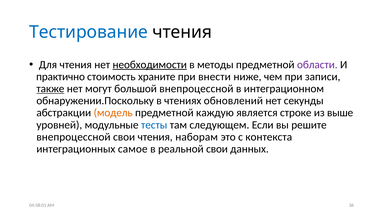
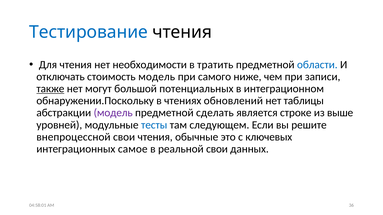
необходимости underline: present -> none
методы: методы -> тратить
области colour: purple -> blue
практично: практично -> отключать
стоимость храните: храните -> модель
внести: внести -> самого
большой внепроцессной: внепроцессной -> потенциальных
секунды: секунды -> таблицы
модель at (113, 113) colour: orange -> purple
каждую: каждую -> сделать
наборам: наборам -> обычные
контекста: контекста -> ключевых
